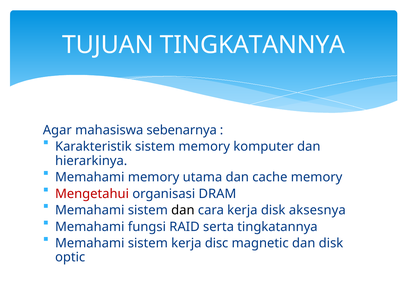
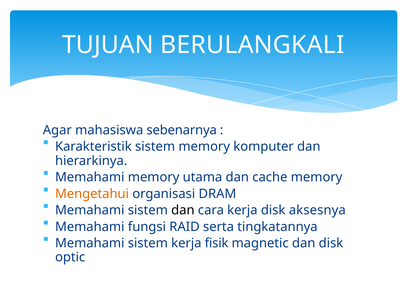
TUJUAN TINGKATANNYA: TINGKATANNYA -> BERULANGKALI
Mengetahui colour: red -> orange
disc: disc -> fisik
